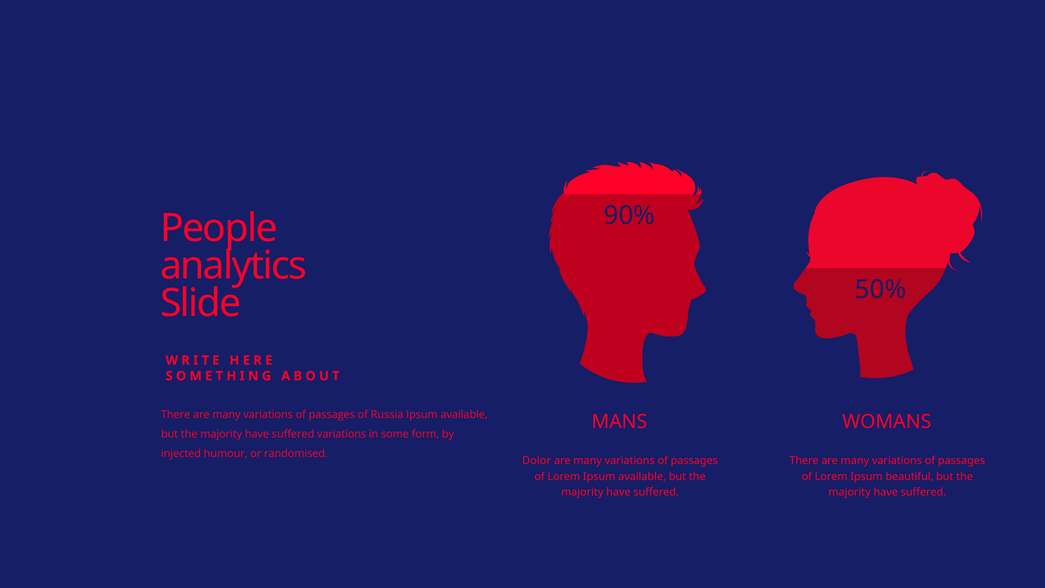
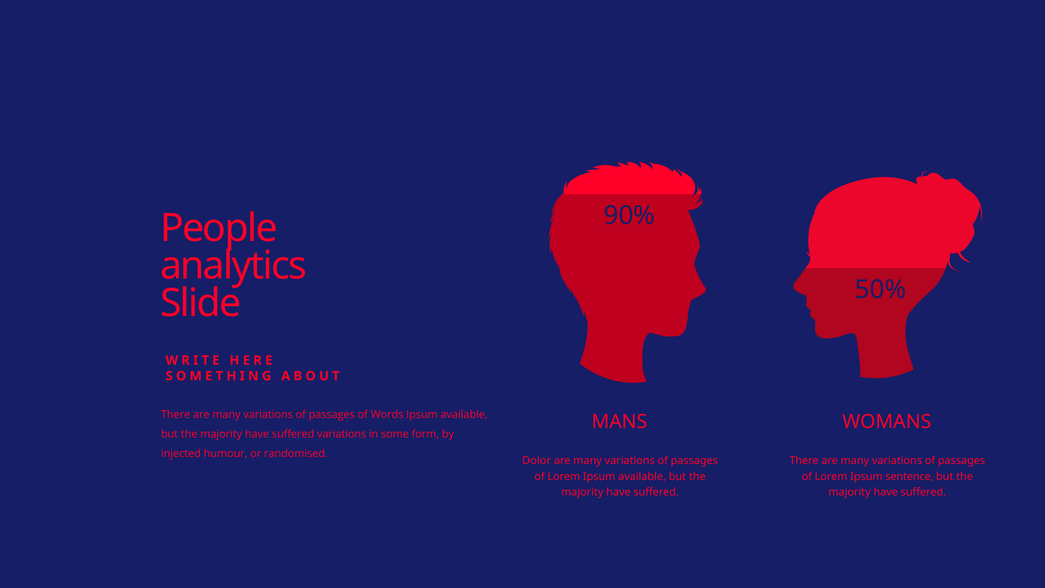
Russia: Russia -> Words
beautiful: beautiful -> sentence
